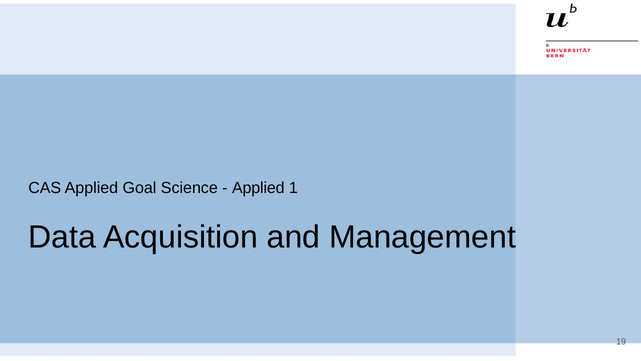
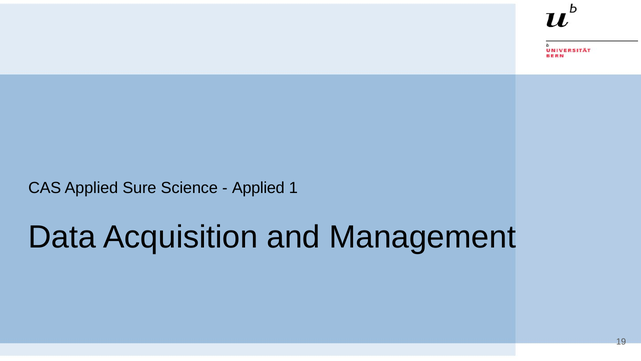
Goal: Goal -> Sure
